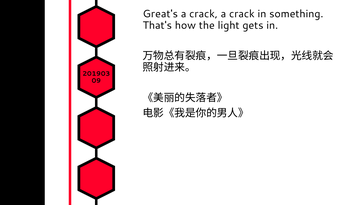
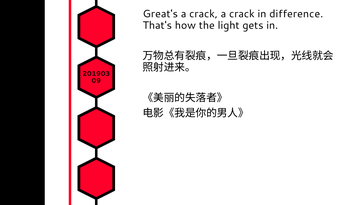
something: something -> difference
